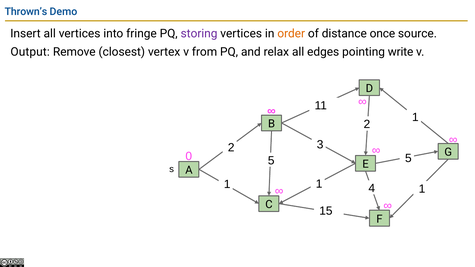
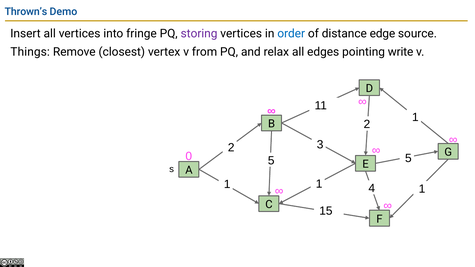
order colour: orange -> blue
once: once -> edge
Output: Output -> Things
